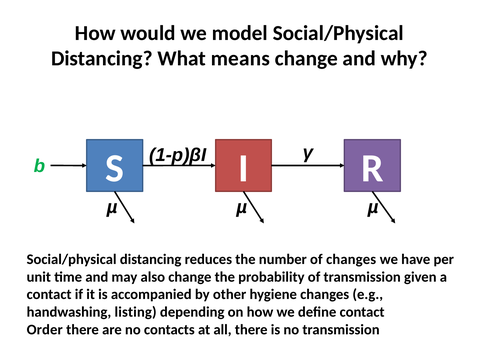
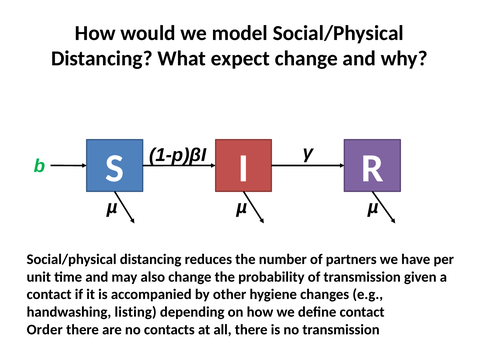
means: means -> expect
of changes: changes -> partners
